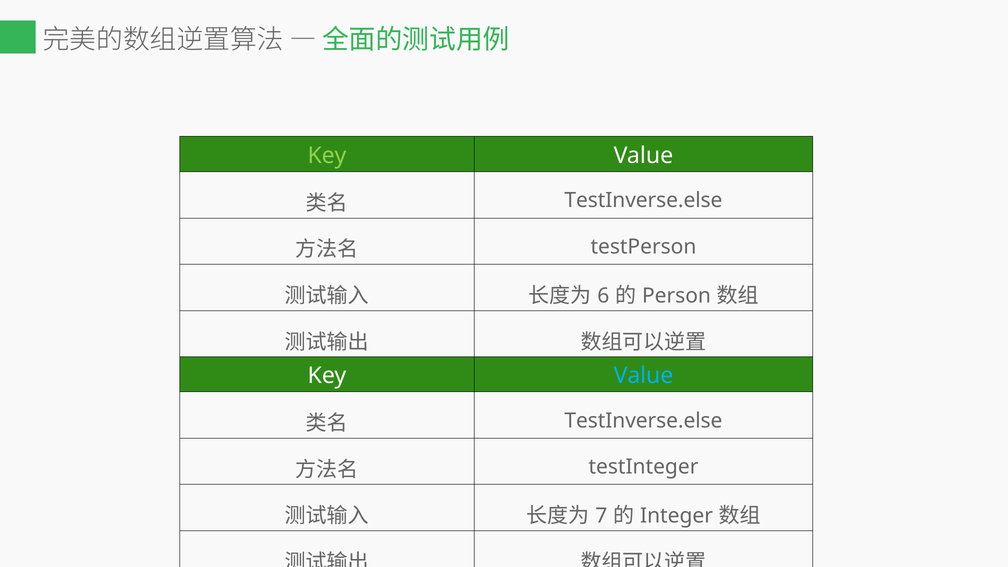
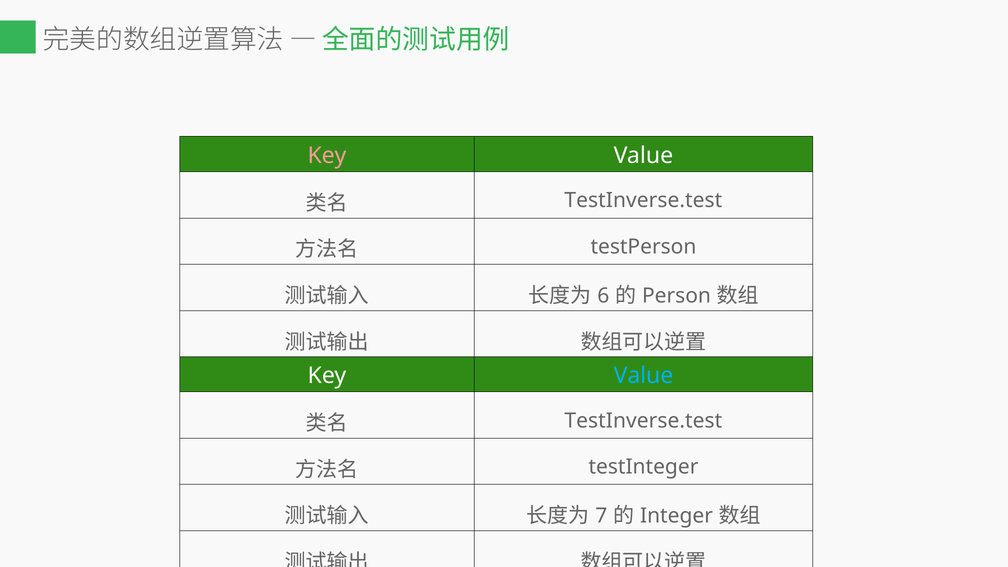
Key at (327, 155) colour: light green -> pink
TestInverse.else at (643, 201): TestInverse.else -> TestInverse.test
TestInverse.else at (643, 421): TestInverse.else -> TestInverse.test
